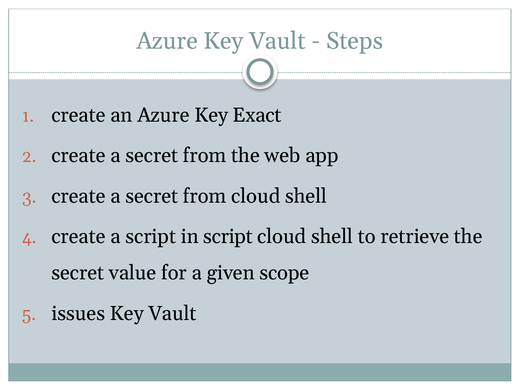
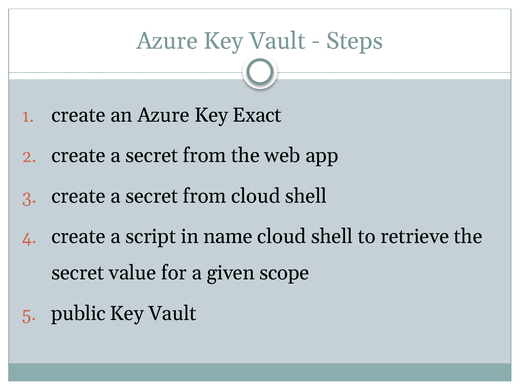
in script: script -> name
issues: issues -> public
